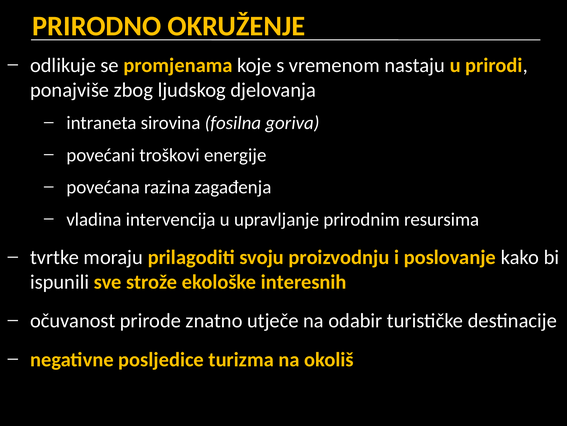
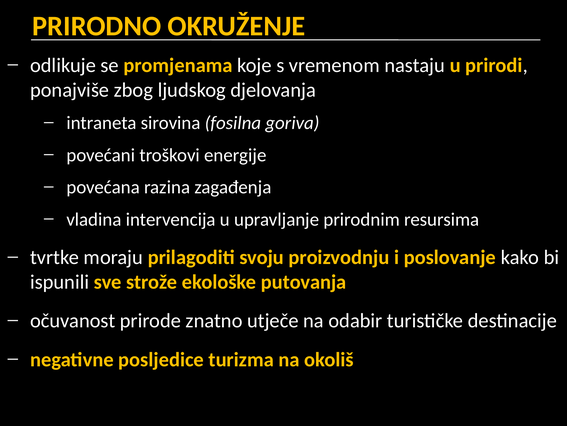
interesnih: interesnih -> putovanja
